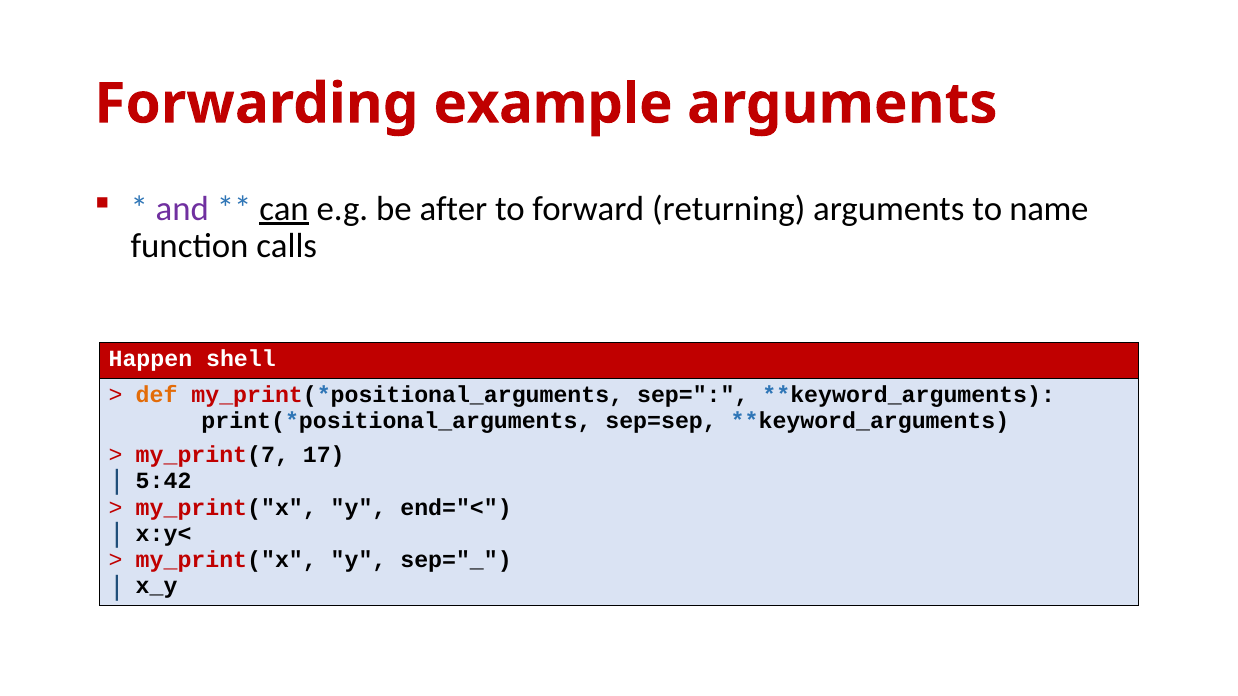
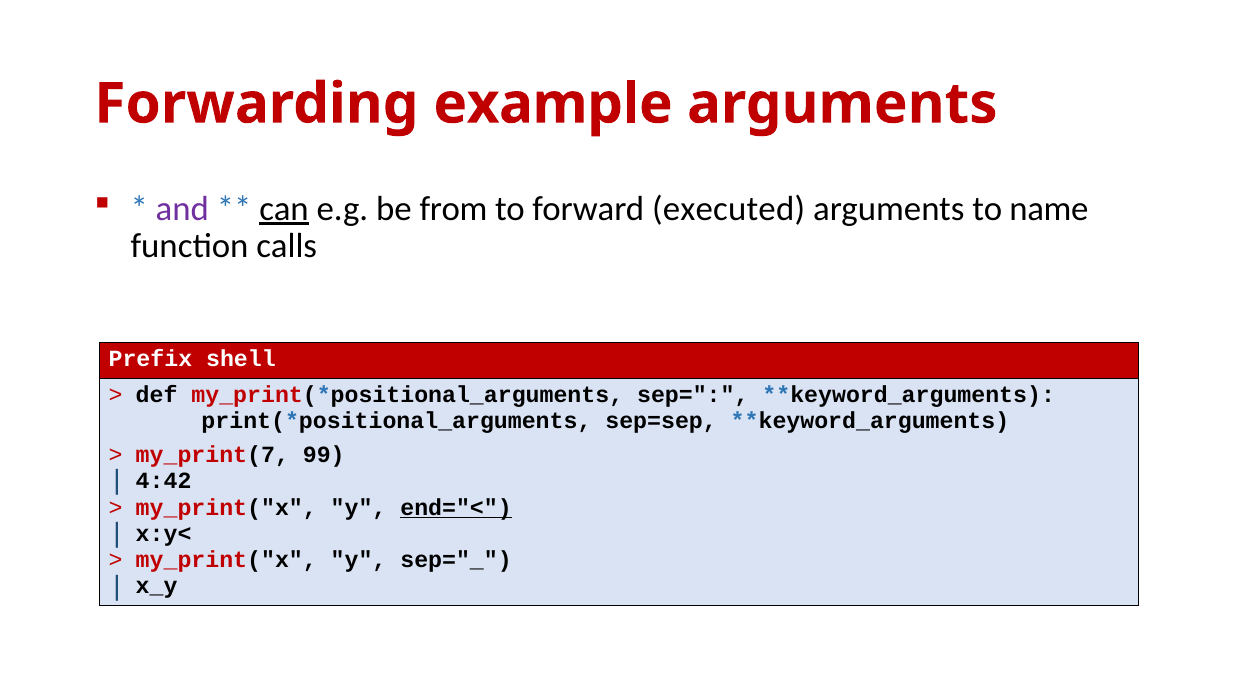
after: after -> from
returning: returning -> executed
Happen: Happen -> Prefix
def colour: orange -> black
17: 17 -> 99
5:42: 5:42 -> 4:42
end="< underline: none -> present
